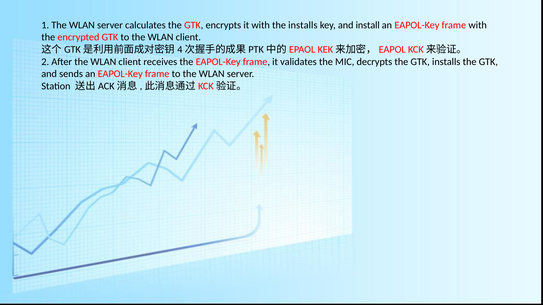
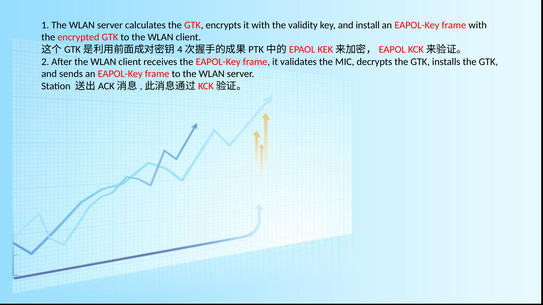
the installs: installs -> validity
